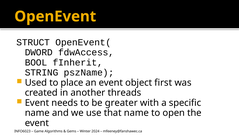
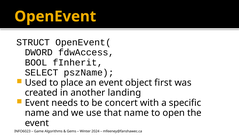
STRING: STRING -> SELECT
threads: threads -> landing
greater: greater -> concert
